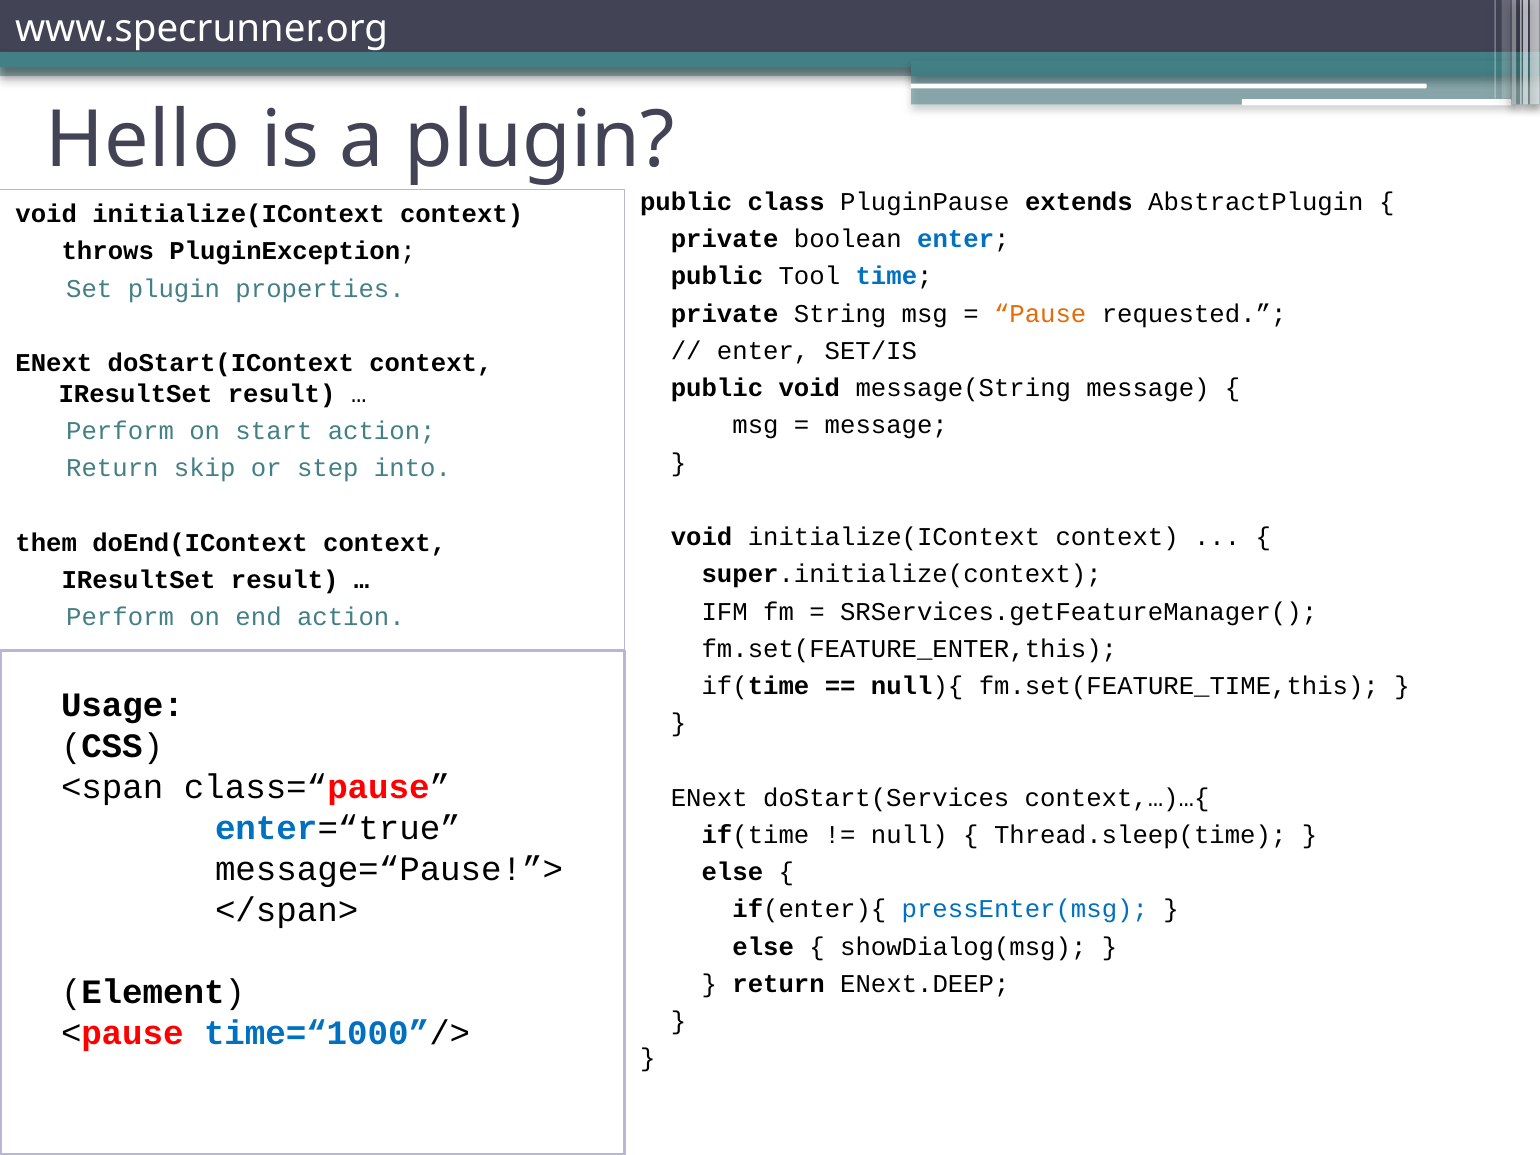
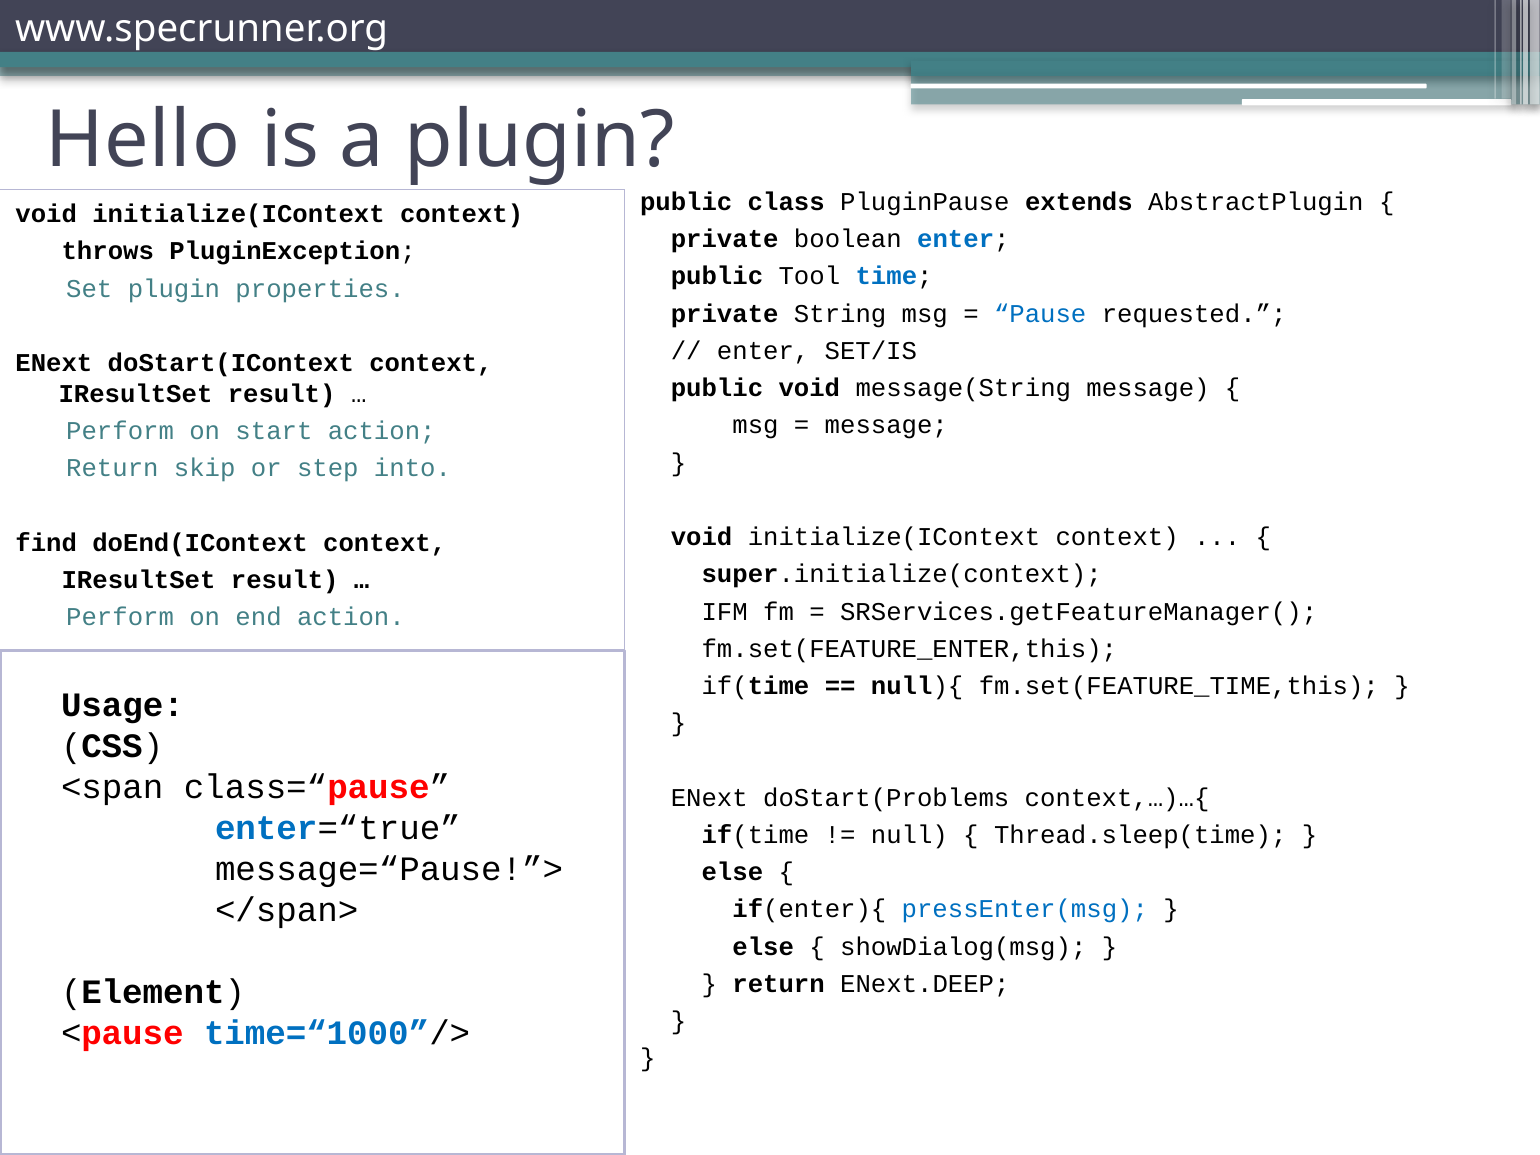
Pause colour: orange -> blue
them: them -> find
doStart(Services: doStart(Services -> doStart(Problems
